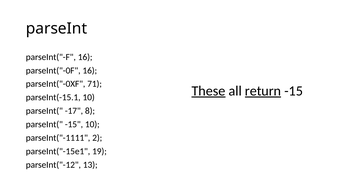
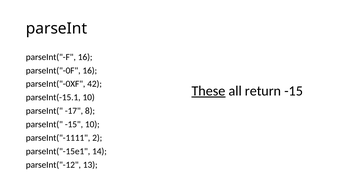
71: 71 -> 42
return underline: present -> none
19: 19 -> 14
